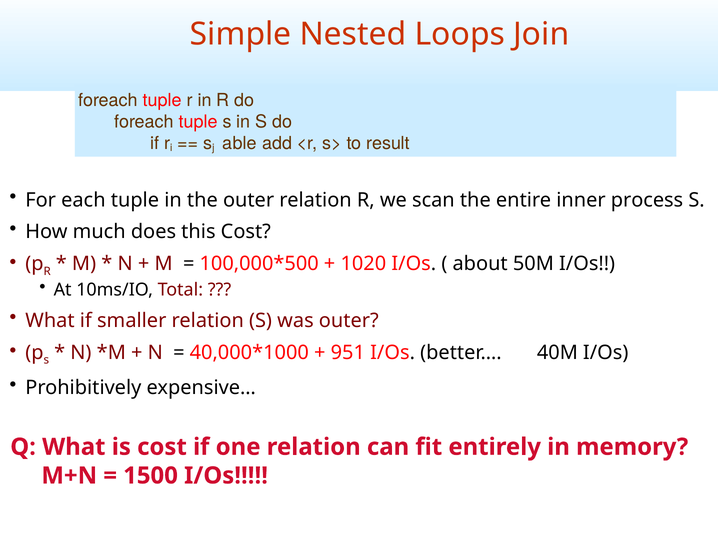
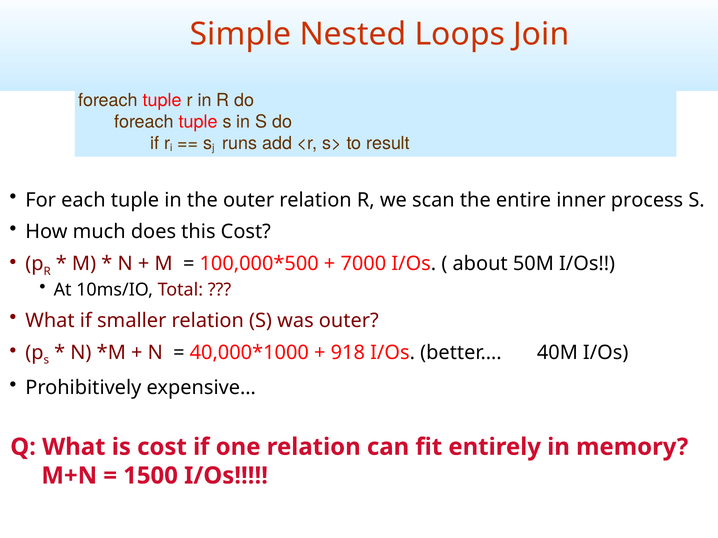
able: able -> runs
1020: 1020 -> 7000
951: 951 -> 918
